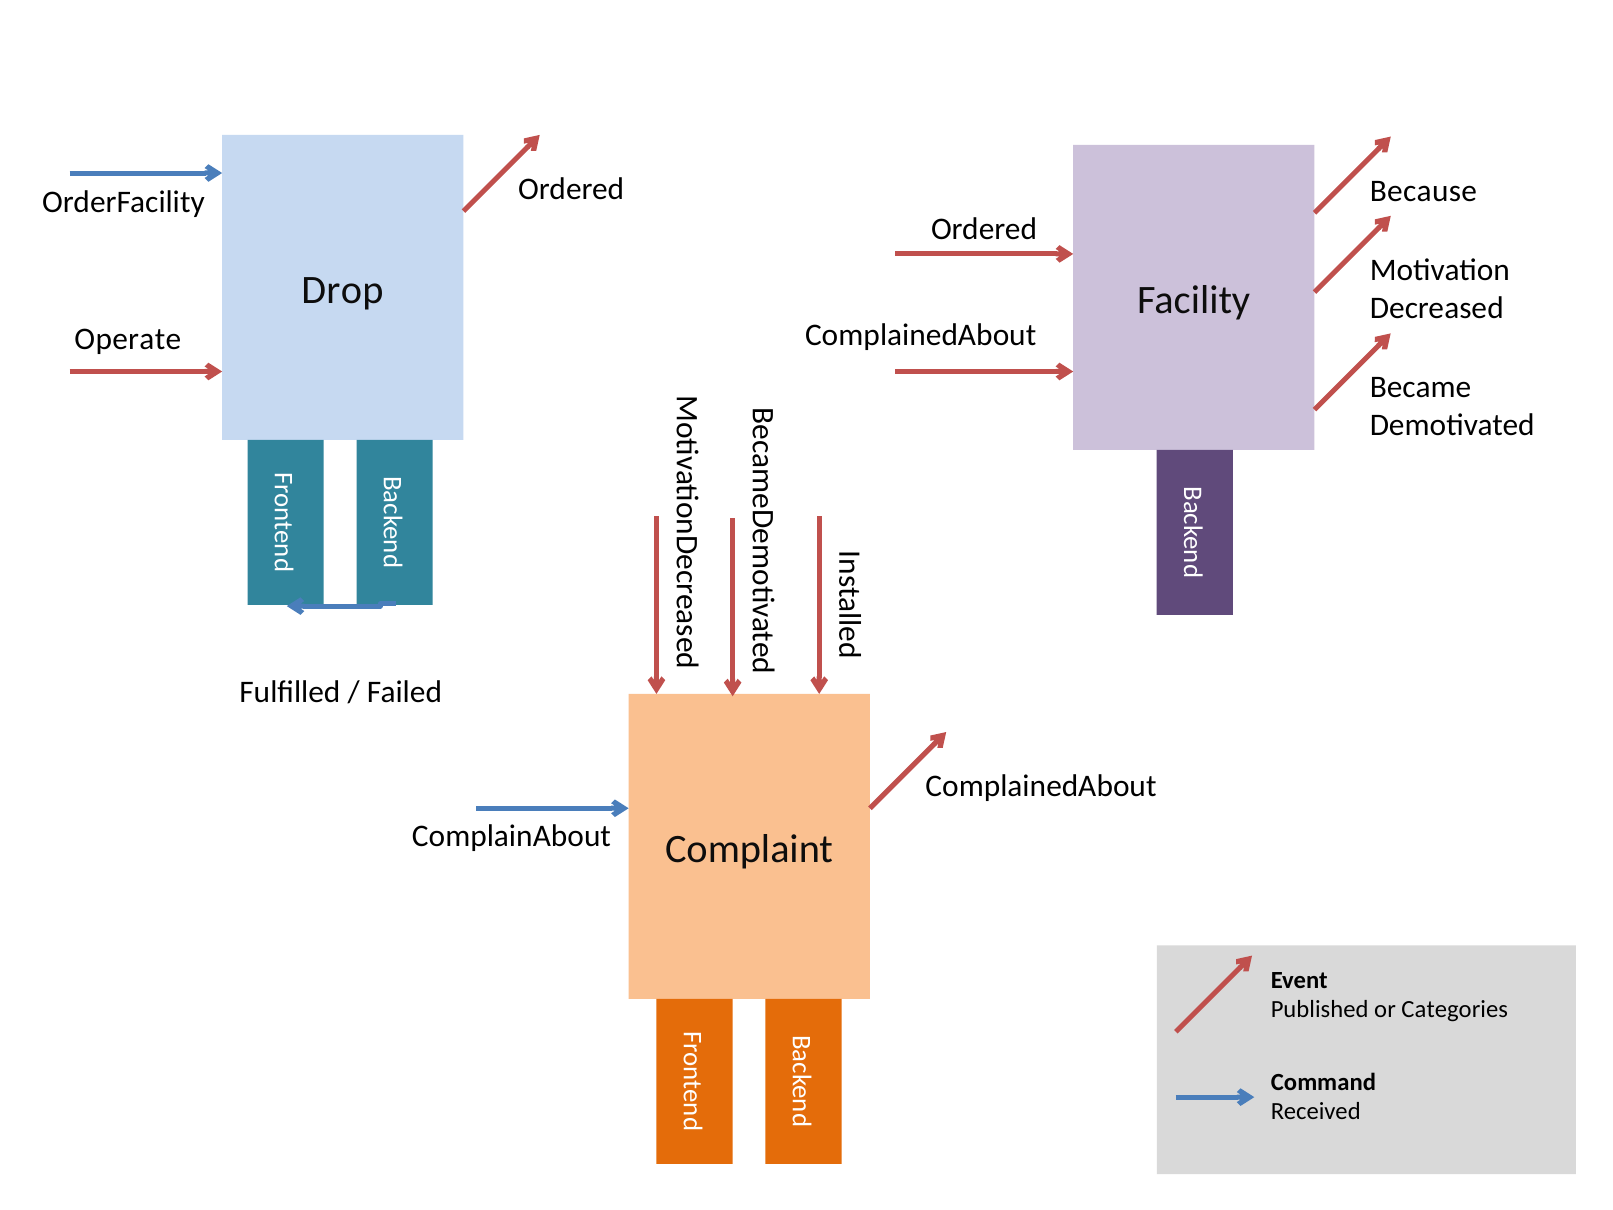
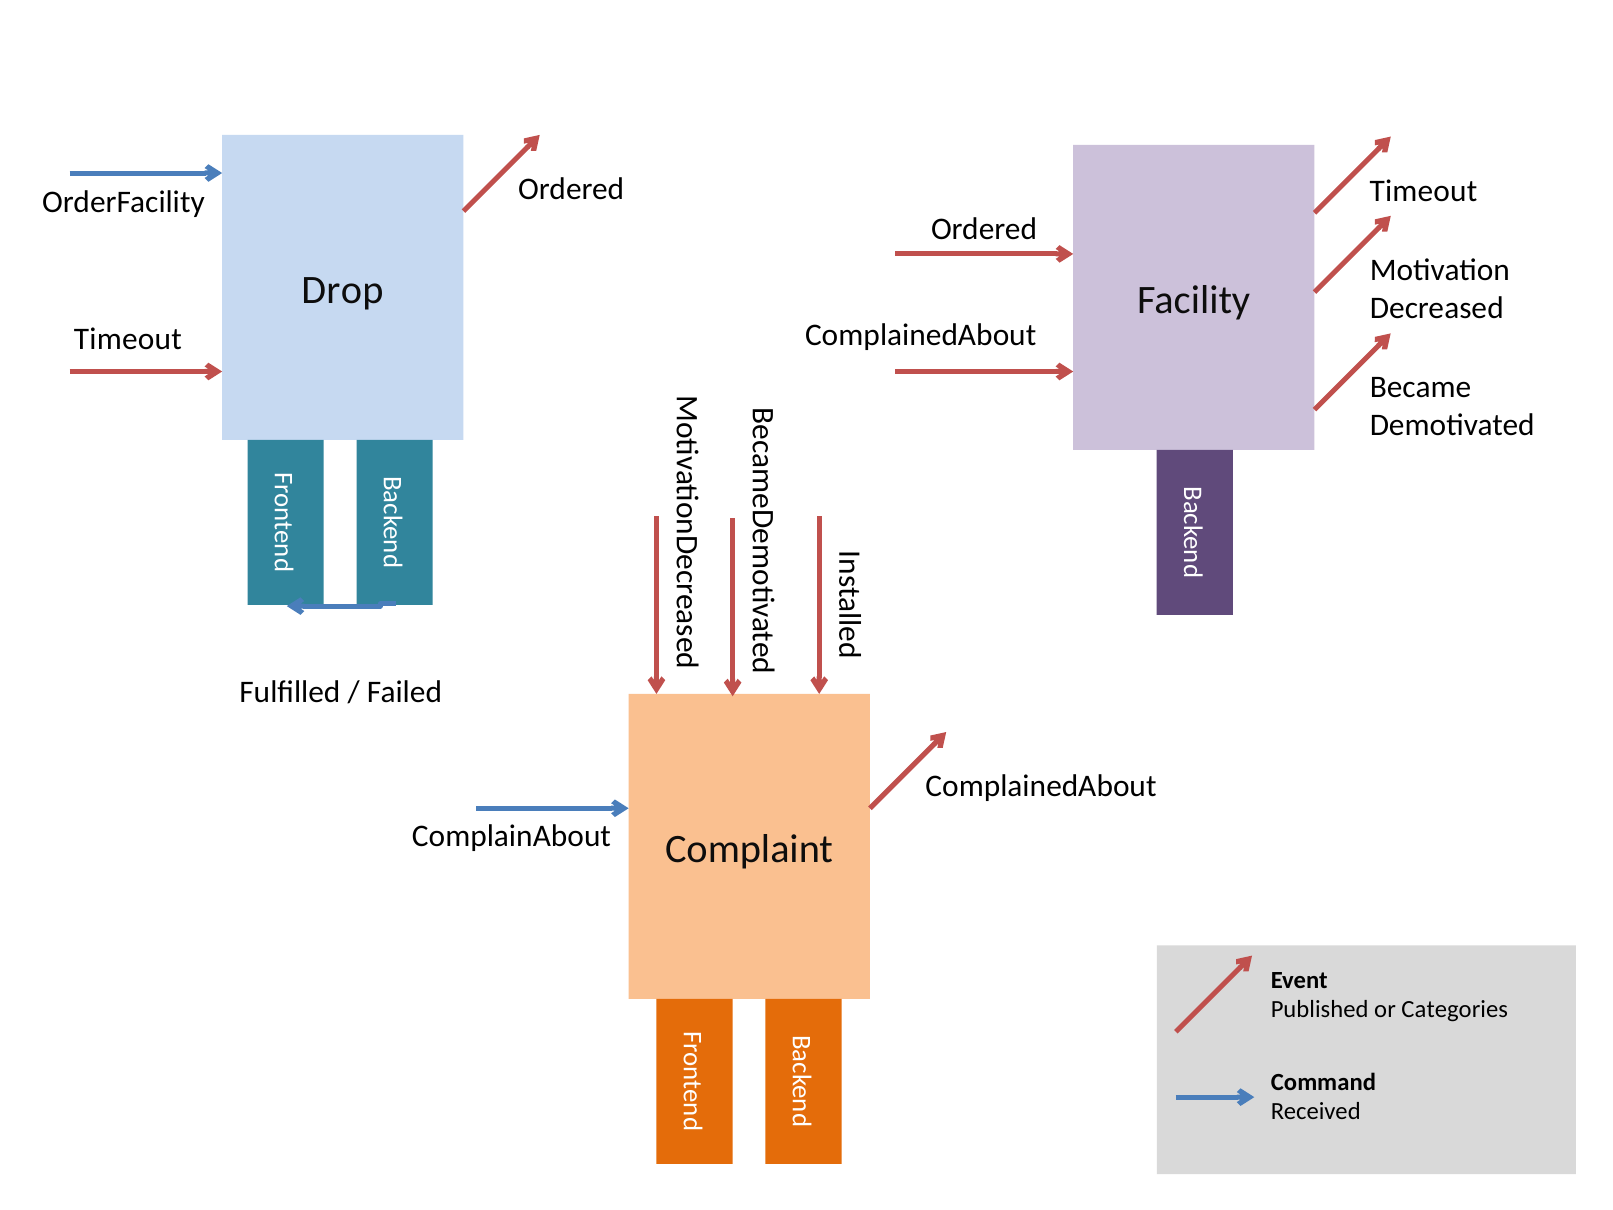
Because at (1423, 191): Because -> Timeout
Operate at (128, 339): Operate -> Timeout
